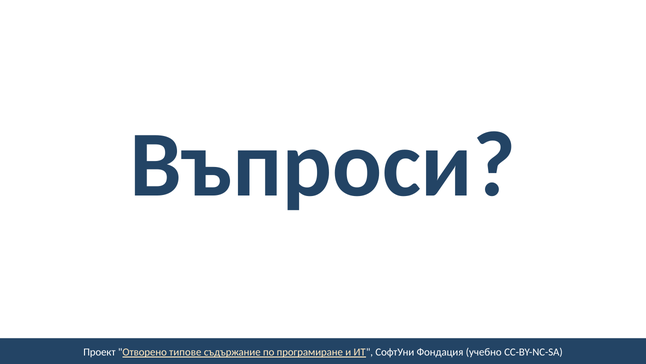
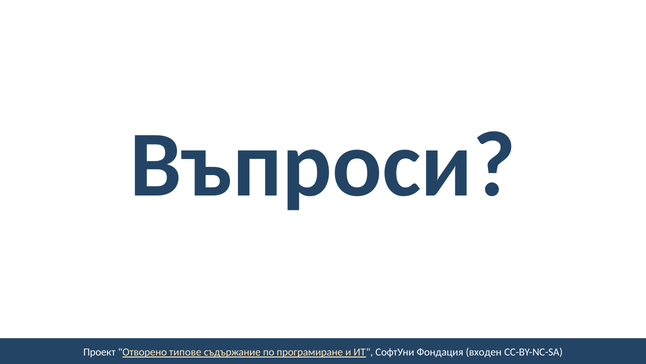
учебно: учебно -> входен
